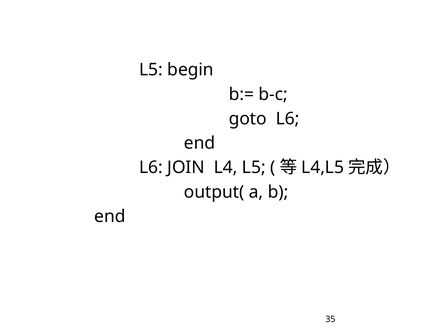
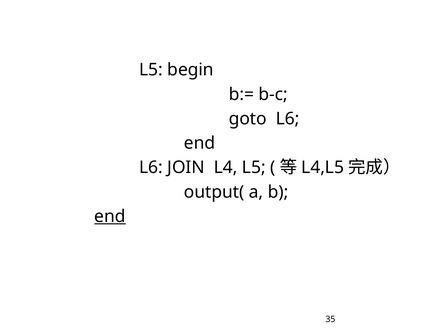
end at (110, 216) underline: none -> present
